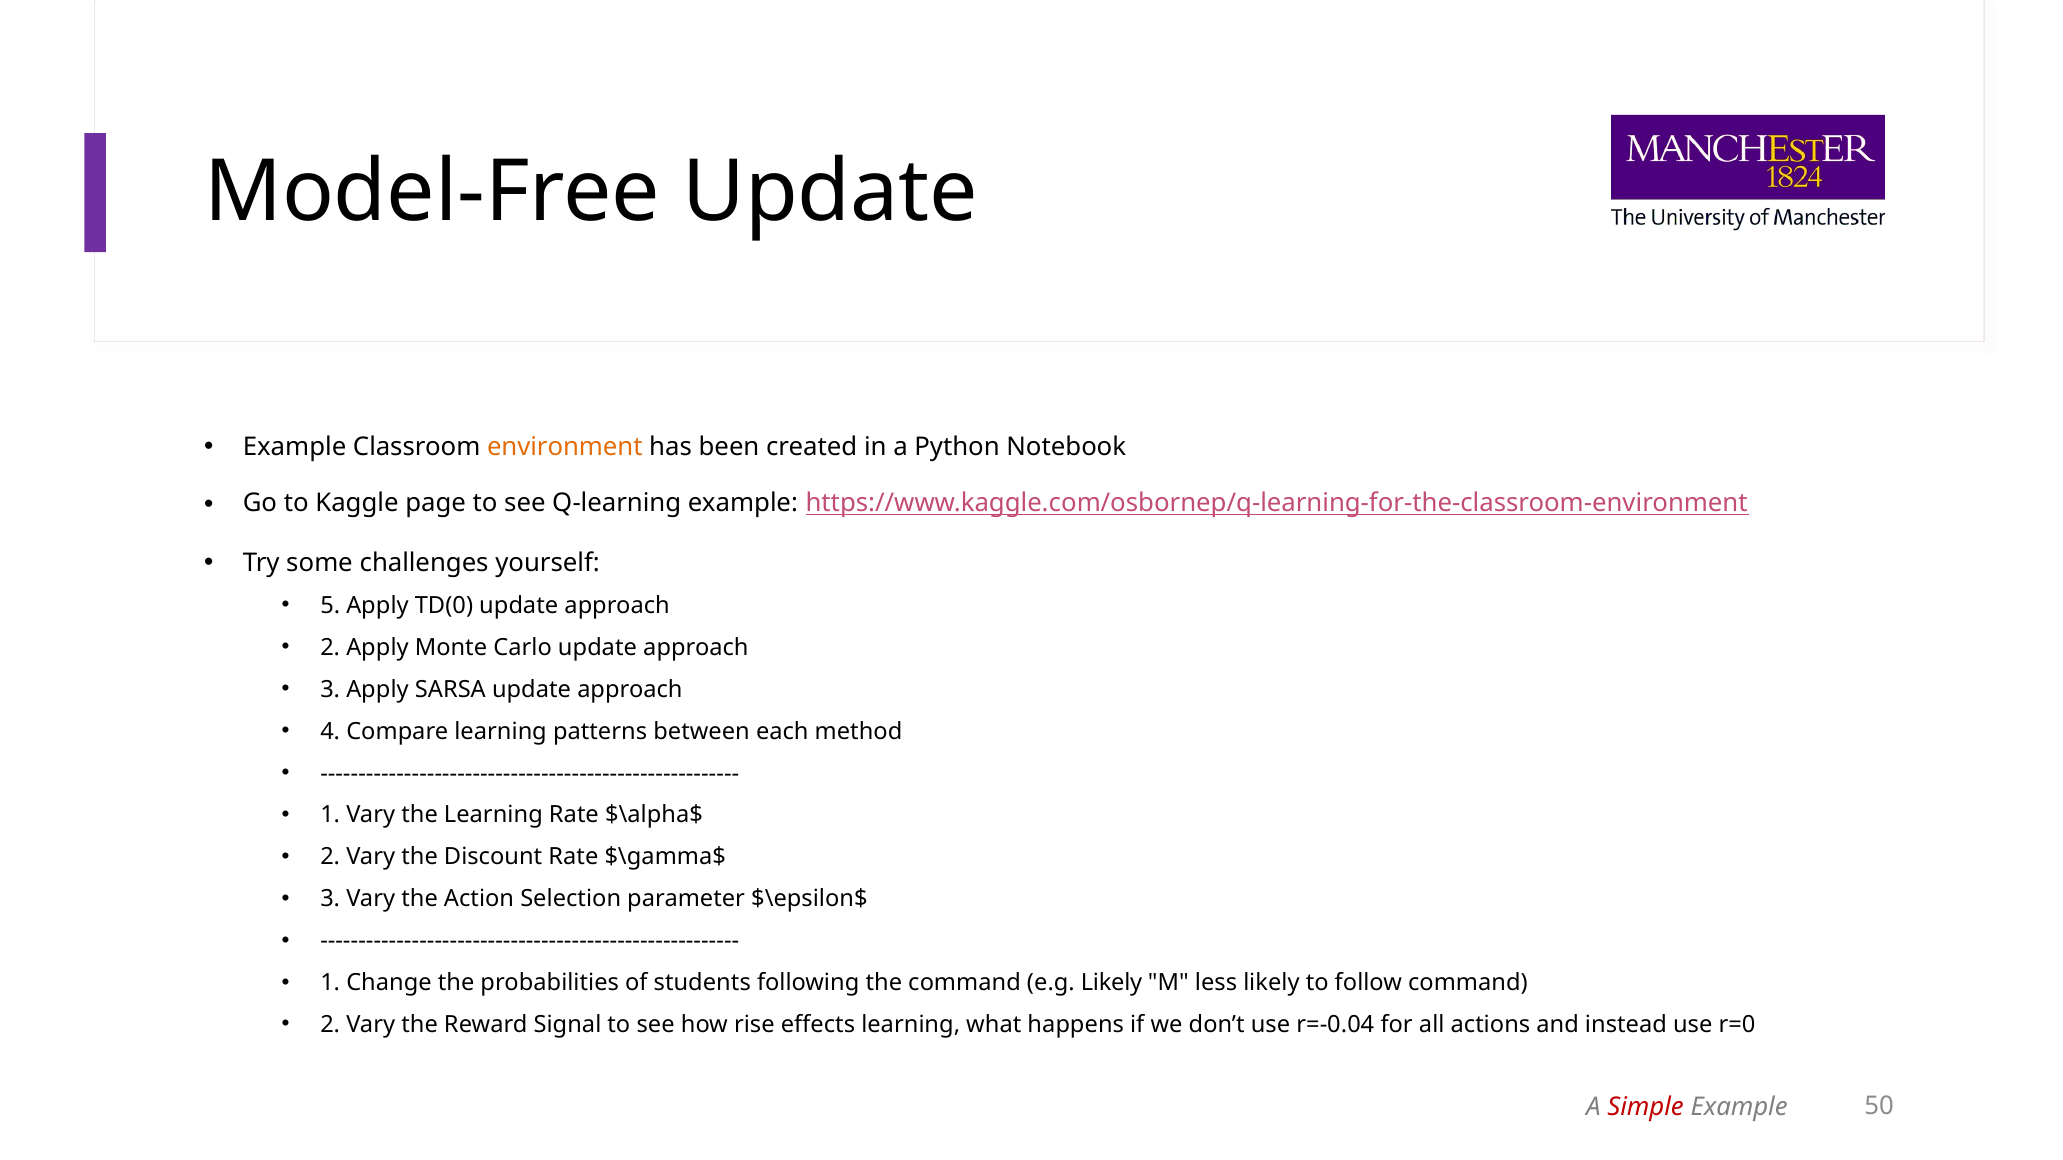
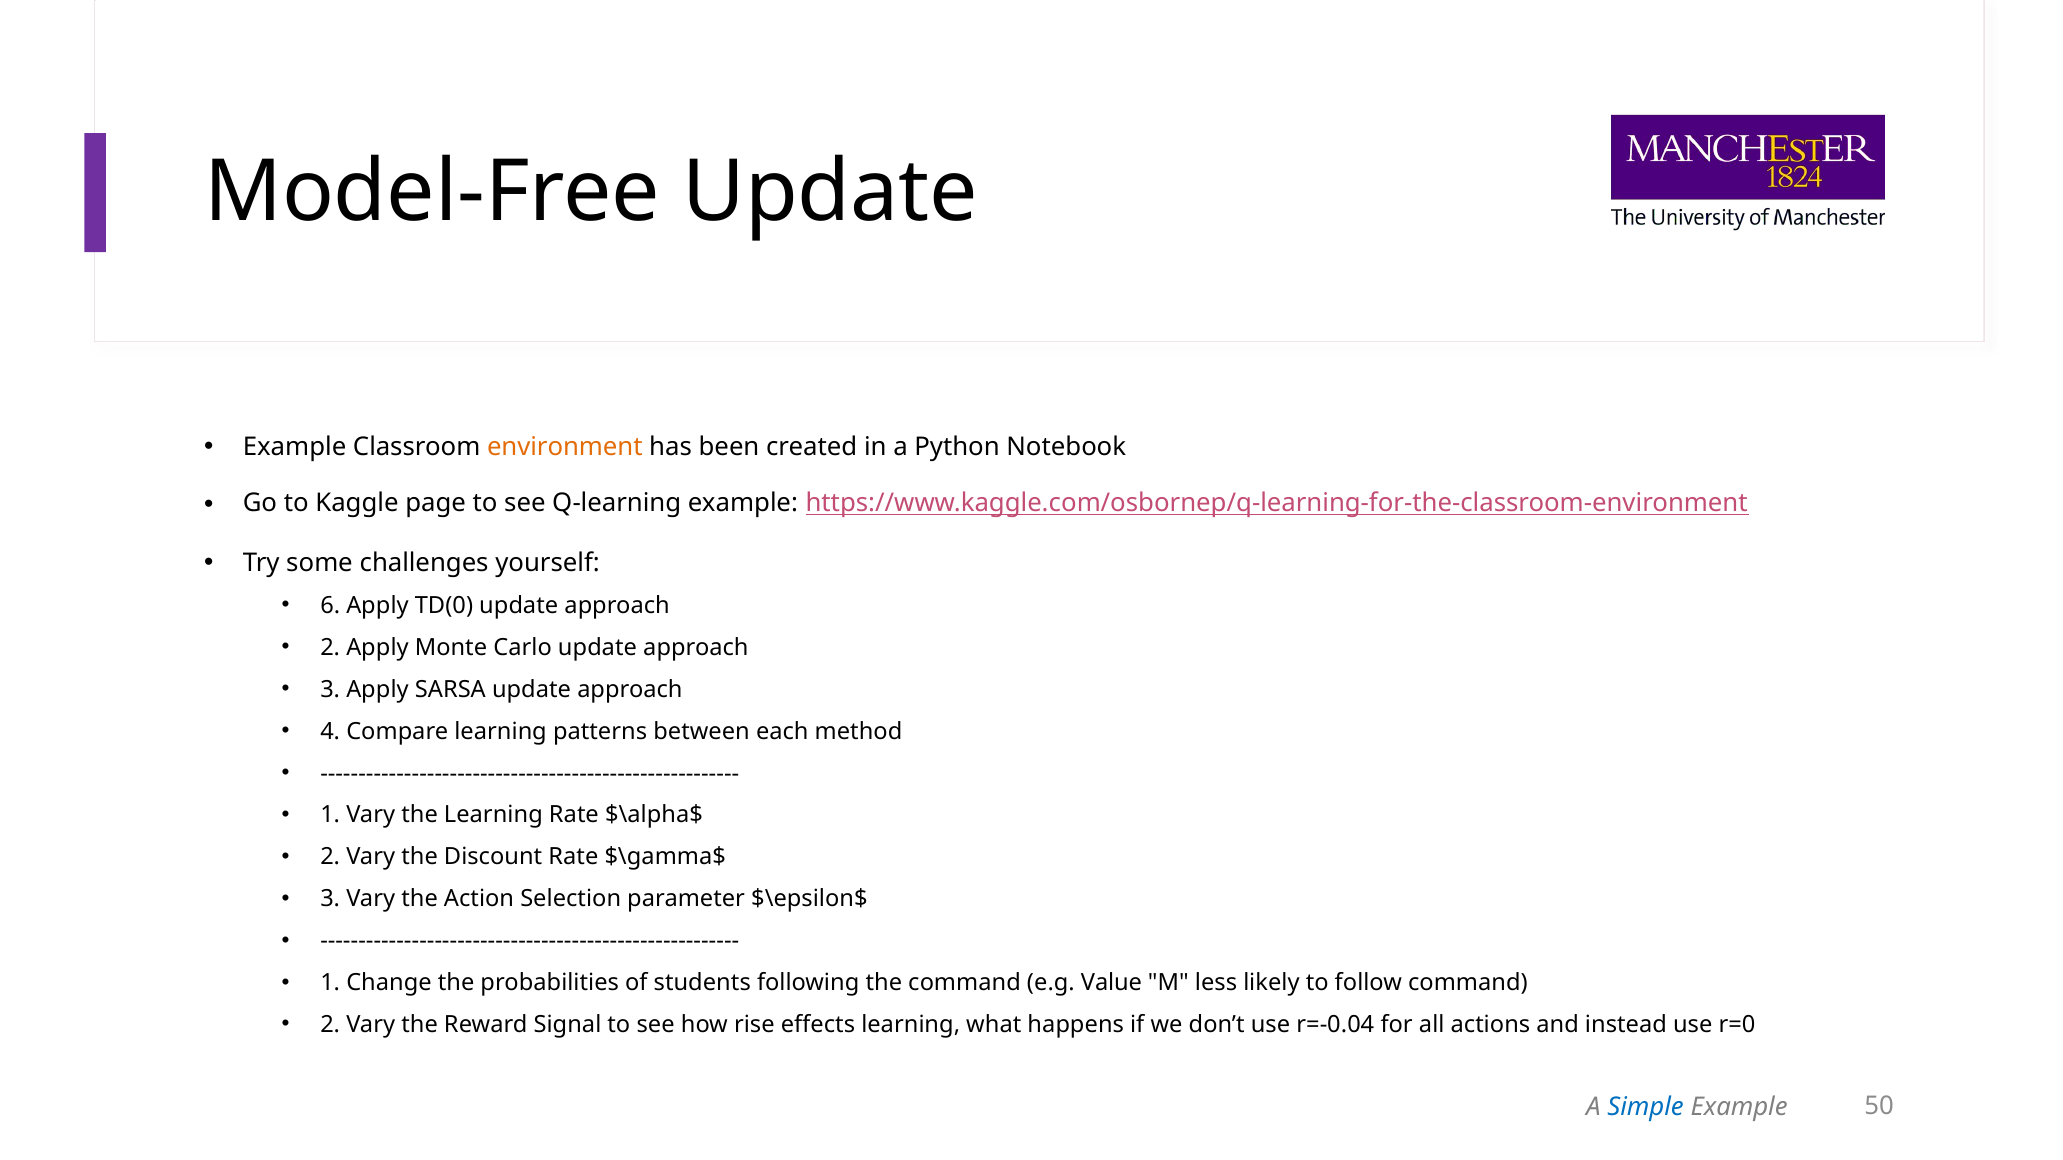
5: 5 -> 6
e.g Likely: Likely -> Value
Simple colour: red -> blue
